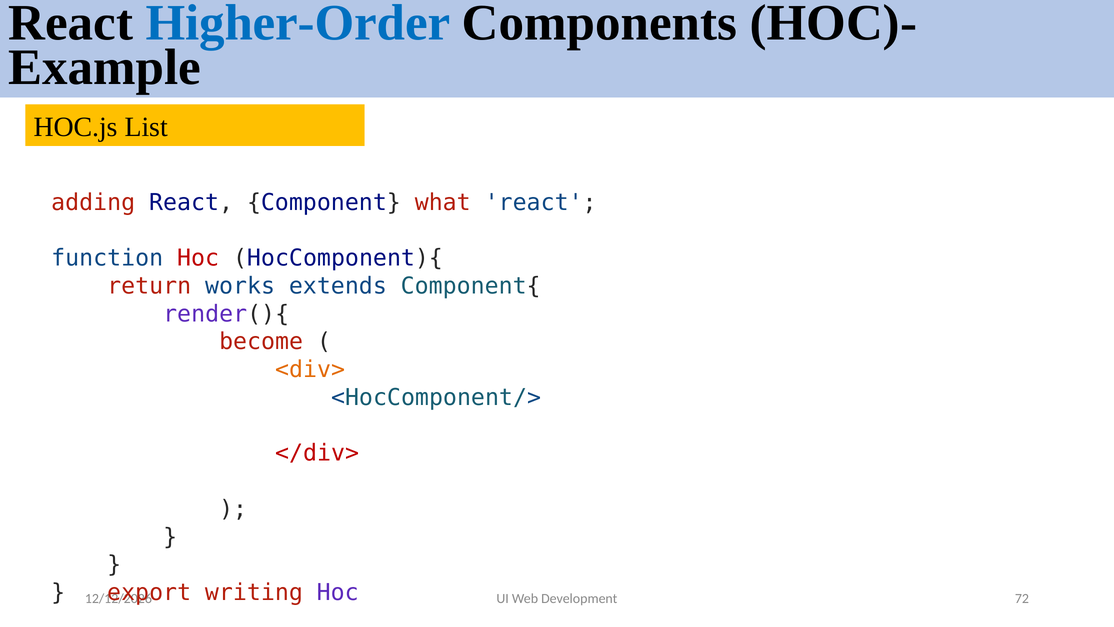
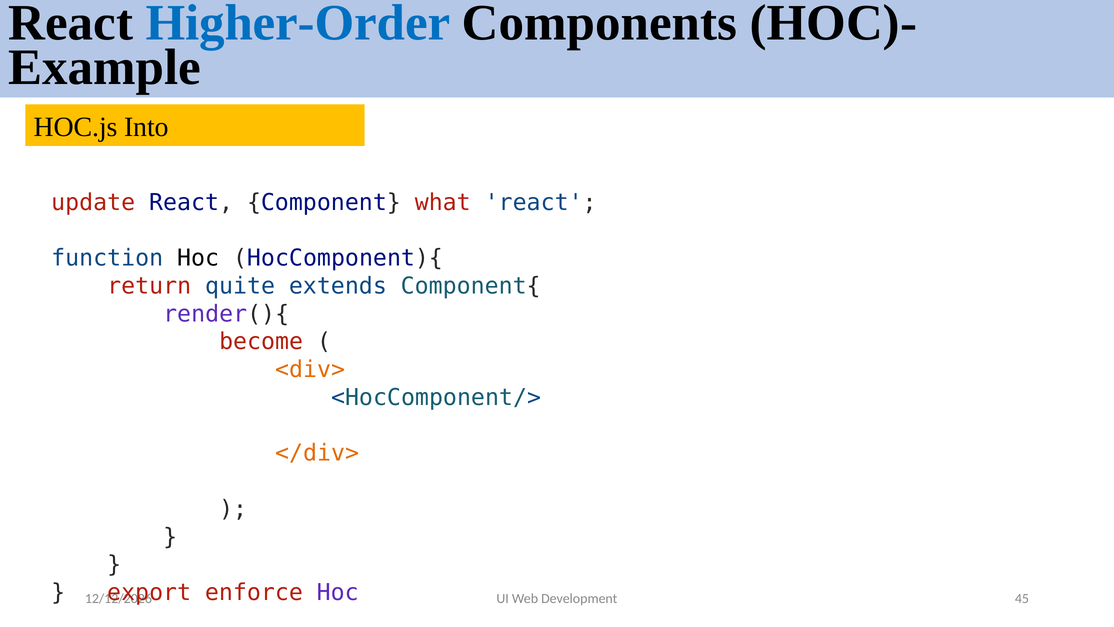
List: List -> Into
adding: adding -> update
Hoc at (198, 258) colour: red -> black
works: works -> quite
</div> colour: red -> orange
writing: writing -> enforce
72: 72 -> 45
